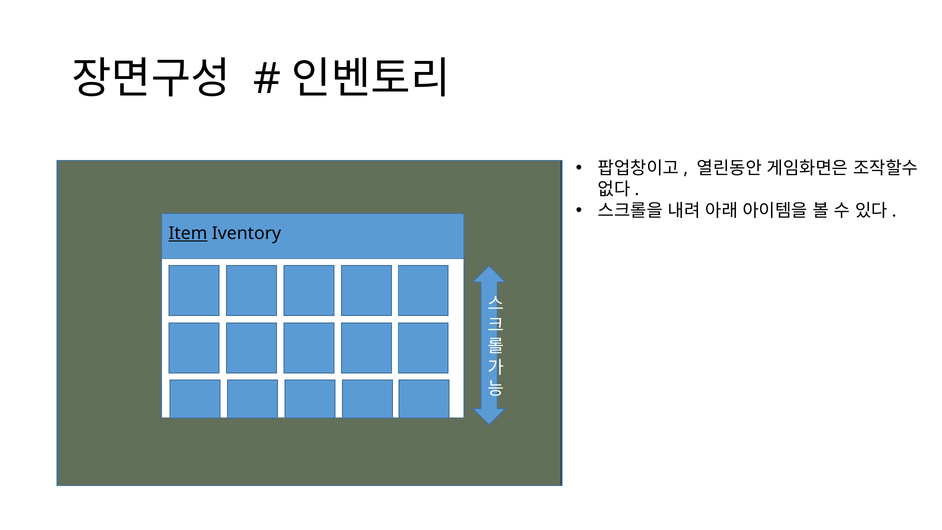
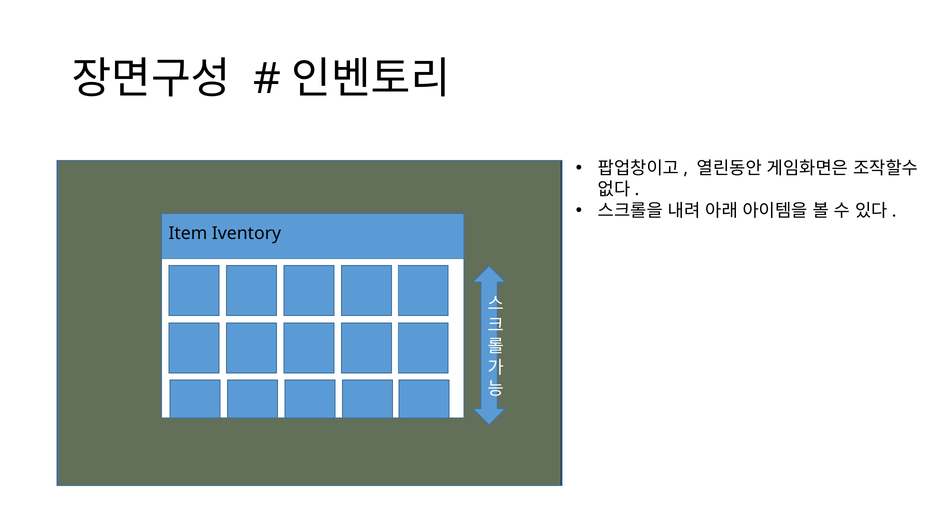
Item underline: present -> none
